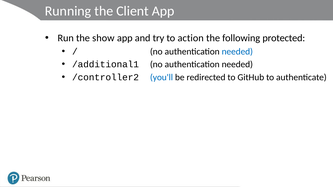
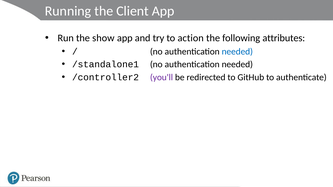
protected: protected -> attributes
/additional1: /additional1 -> /standalone1
you'll colour: blue -> purple
